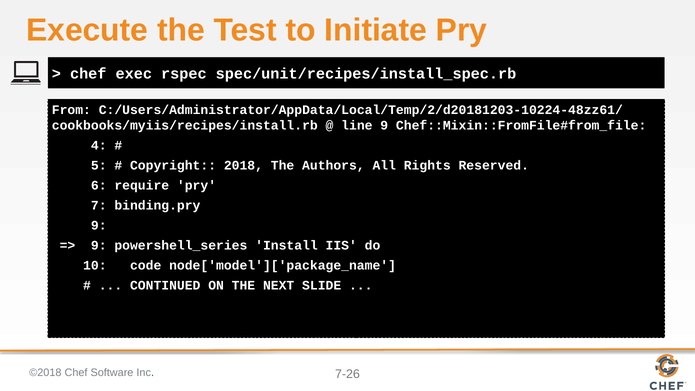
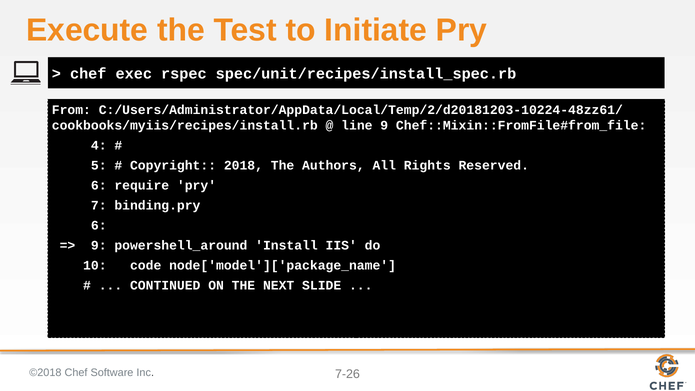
9 at (99, 225): 9 -> 6
powershell_series: powershell_series -> powershell_around
